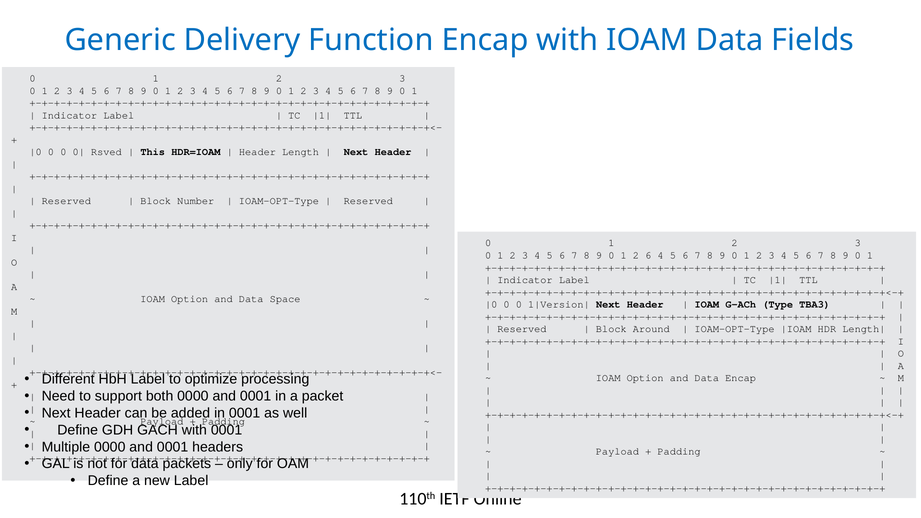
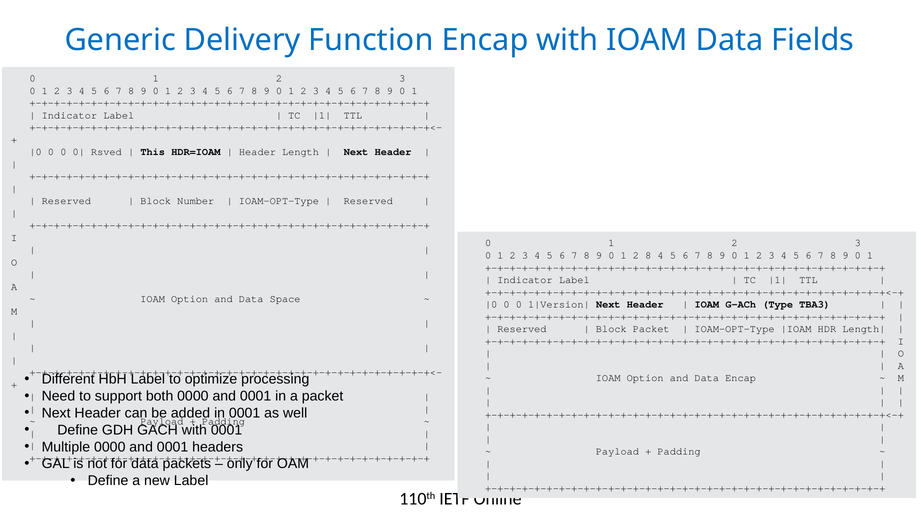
2 6: 6 -> 8
Block Around: Around -> Packet
